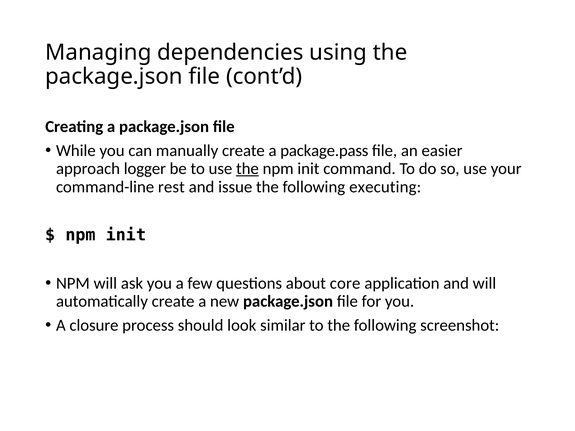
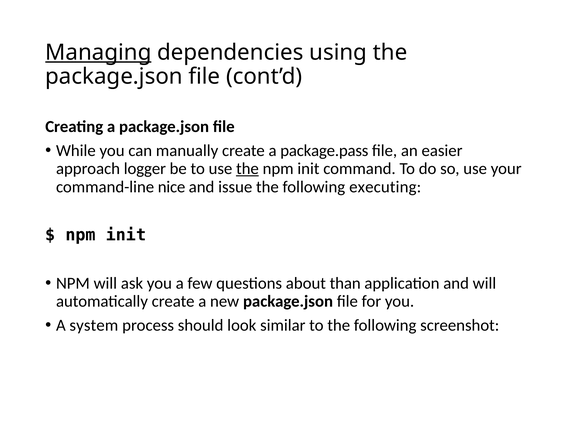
Managing underline: none -> present
rest: rest -> nice
core: core -> than
closure: closure -> system
